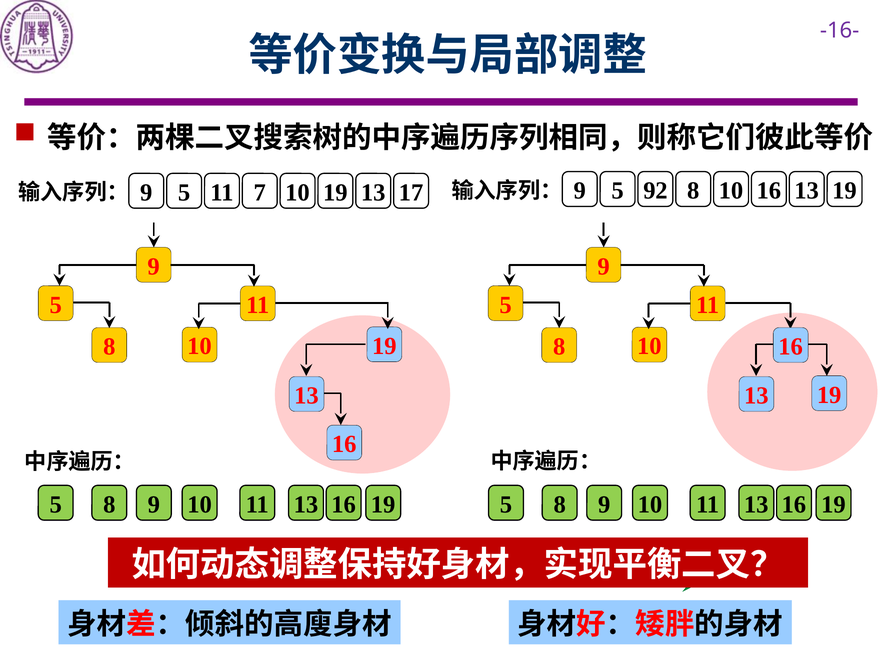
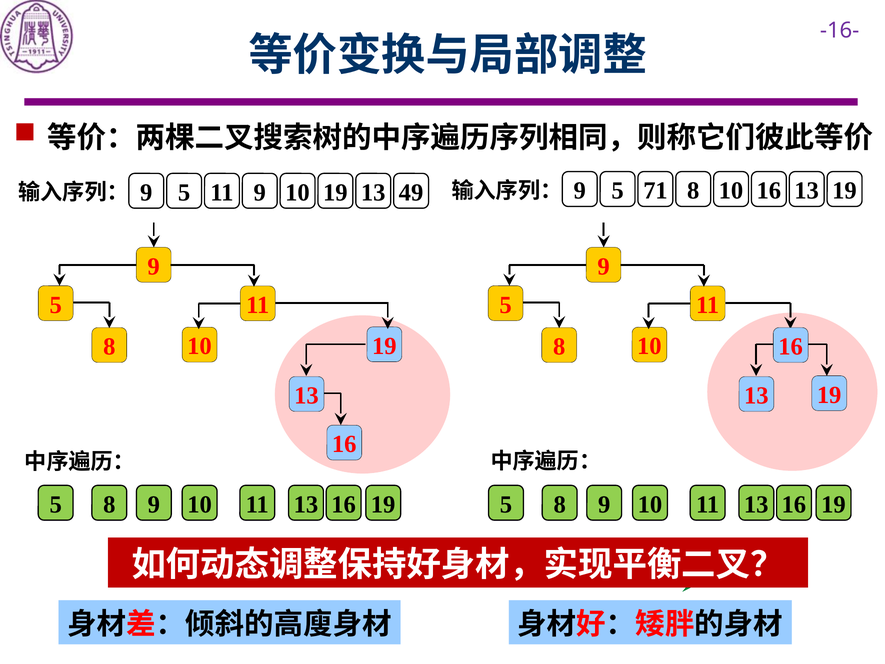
11 7: 7 -> 9
17: 17 -> 49
92: 92 -> 71
